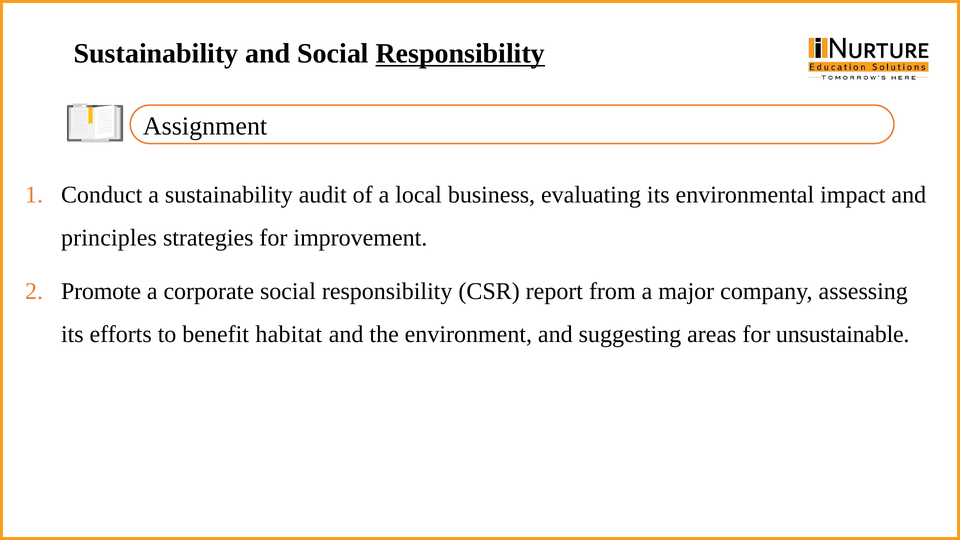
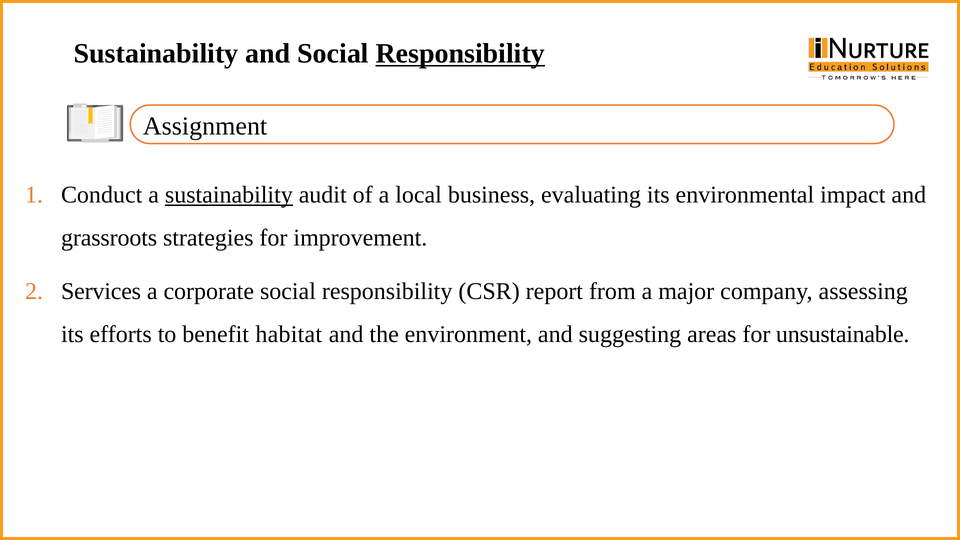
sustainability at (229, 195) underline: none -> present
principles: principles -> grassroots
Promote: Promote -> Services
